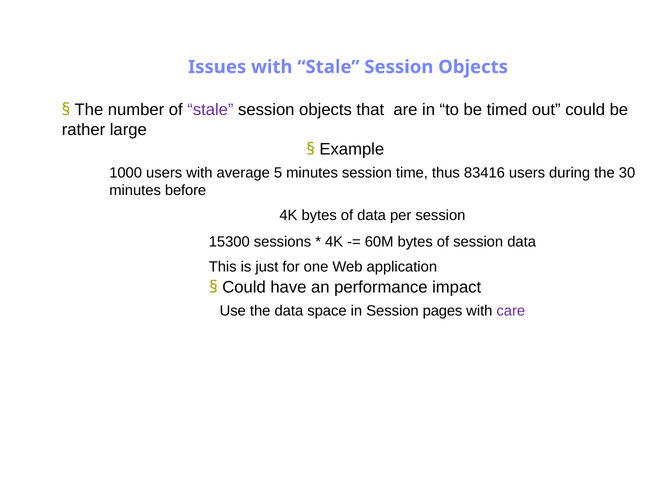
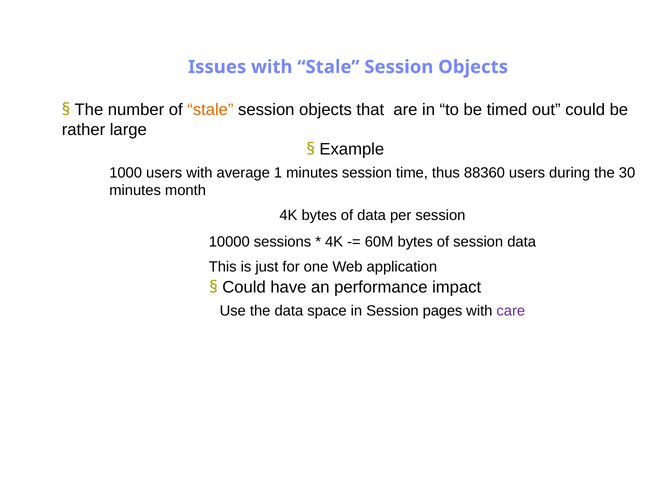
stale at (210, 110) colour: purple -> orange
5: 5 -> 1
83416: 83416 -> 88360
before: before -> month
15300: 15300 -> 10000
